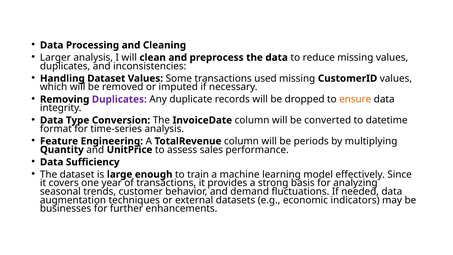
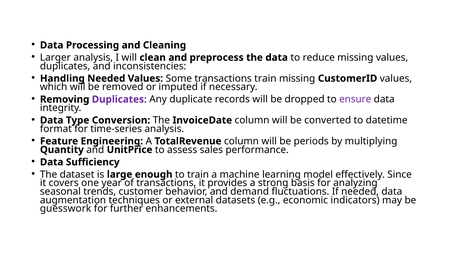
Handling Dataset: Dataset -> Needed
transactions used: used -> train
ensure colour: orange -> purple
businesses: businesses -> guesswork
